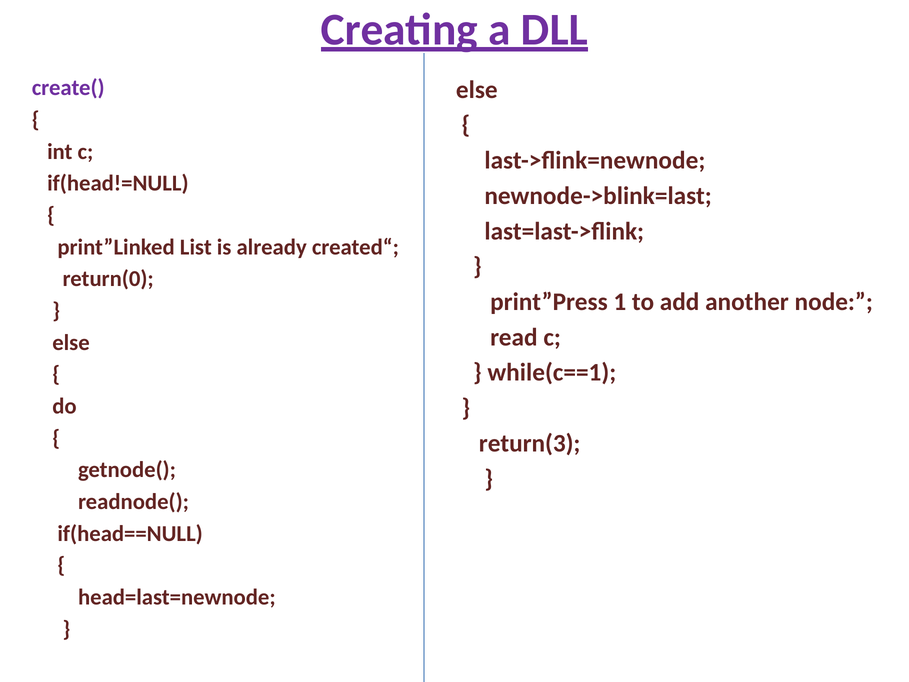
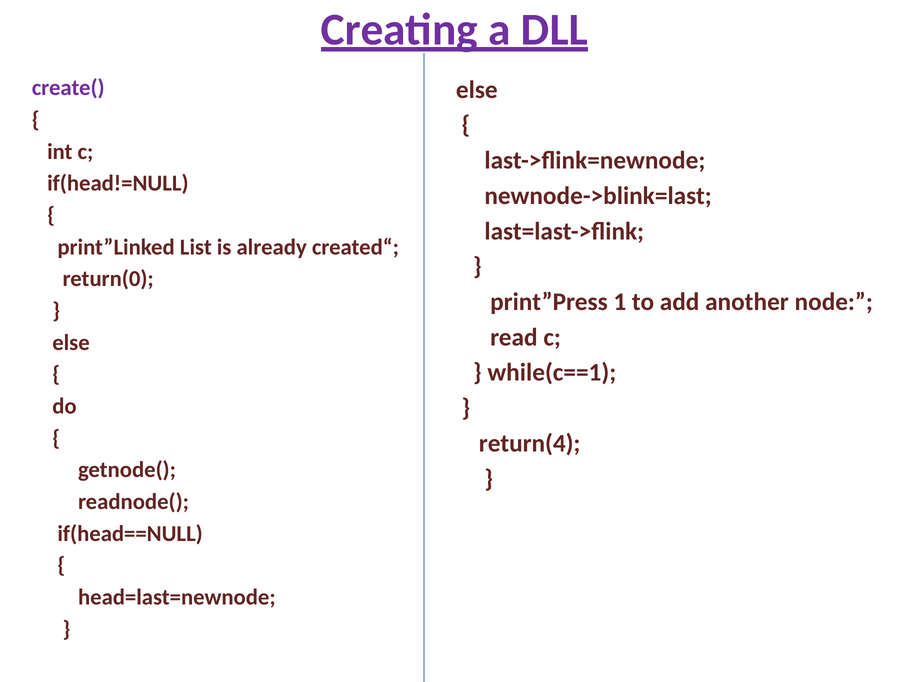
return(3: return(3 -> return(4
